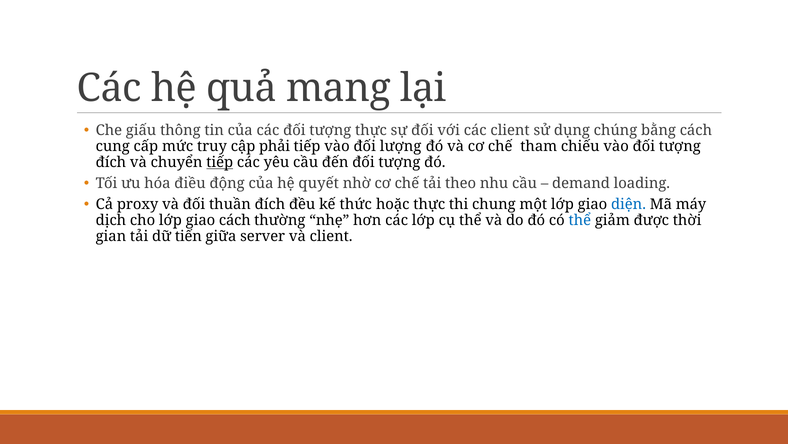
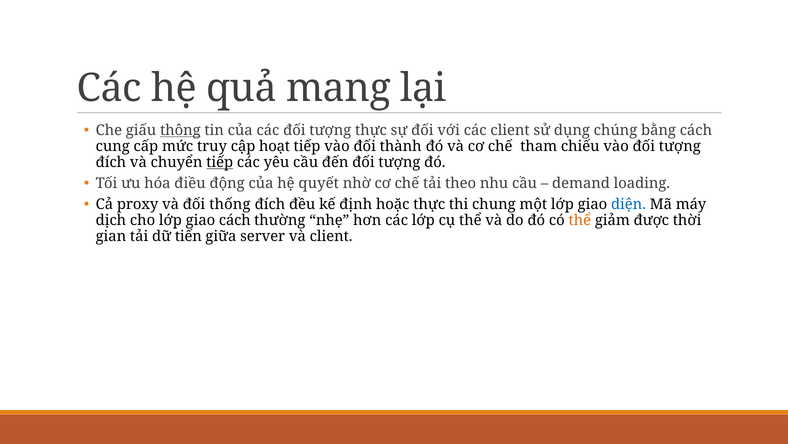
thông underline: none -> present
phải: phải -> hoạt
lượng: lượng -> thành
thuần: thuần -> thống
thức: thức -> định
thể at (580, 220) colour: blue -> orange
